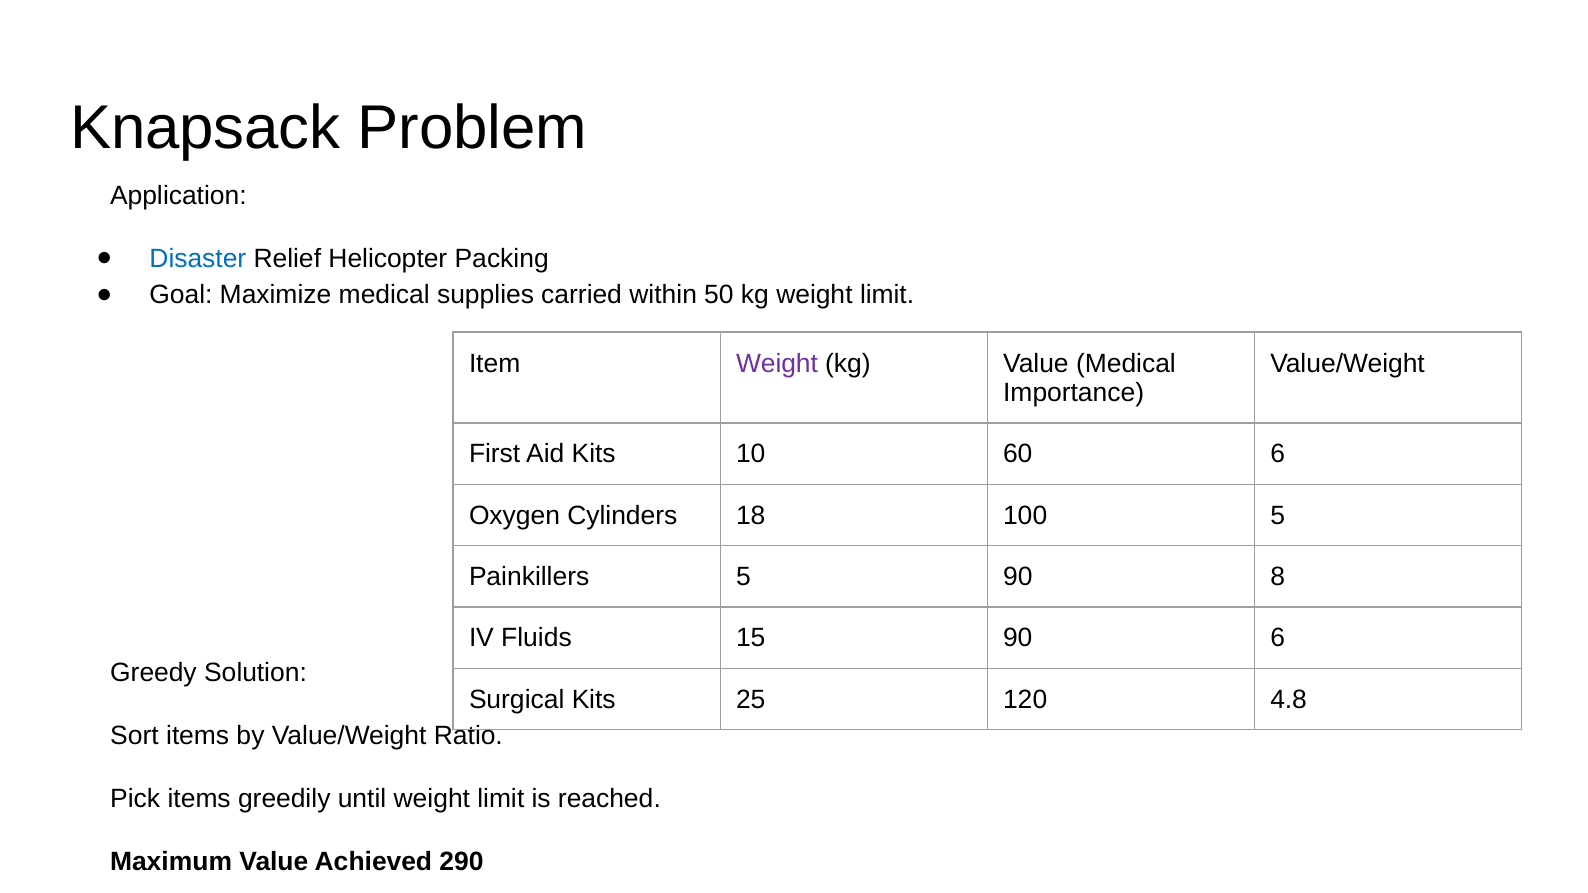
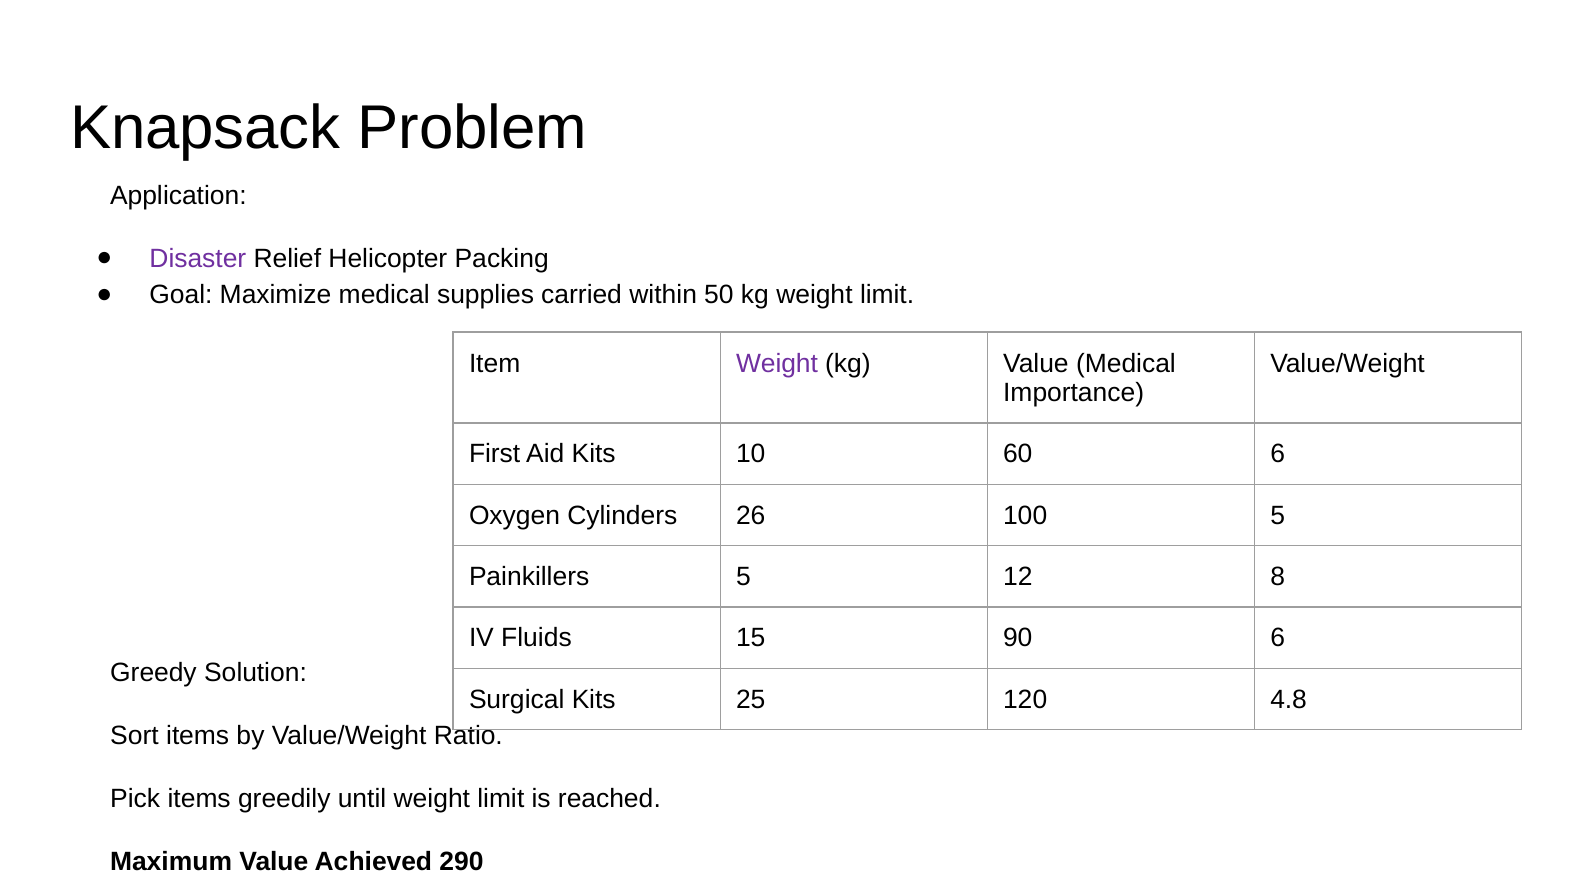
Disaster colour: blue -> purple
18: 18 -> 26
5 90: 90 -> 12
